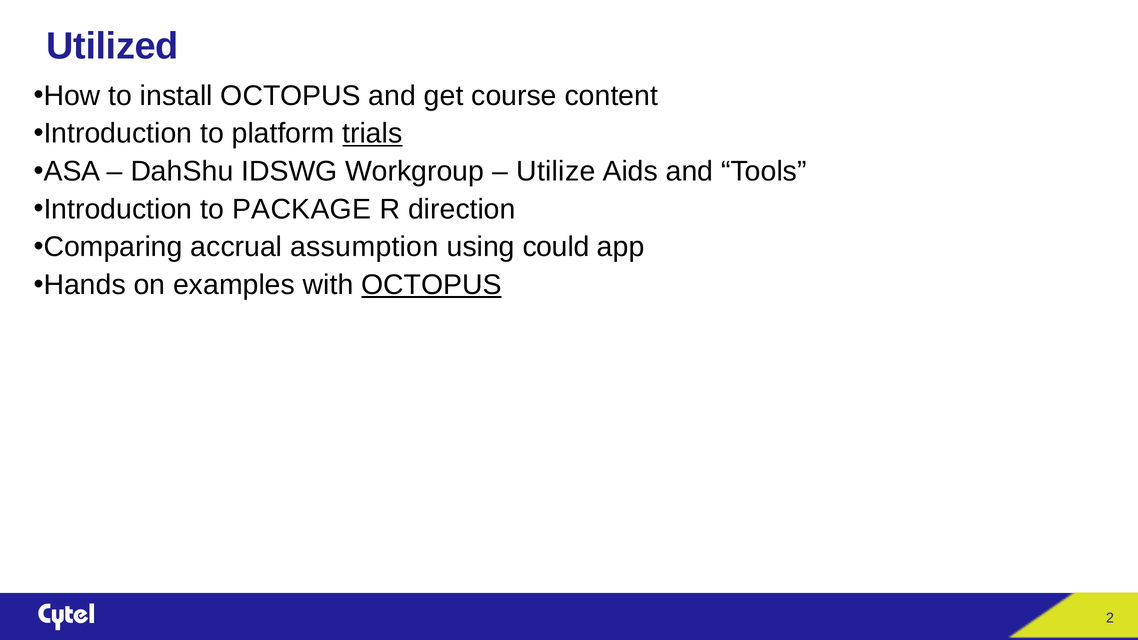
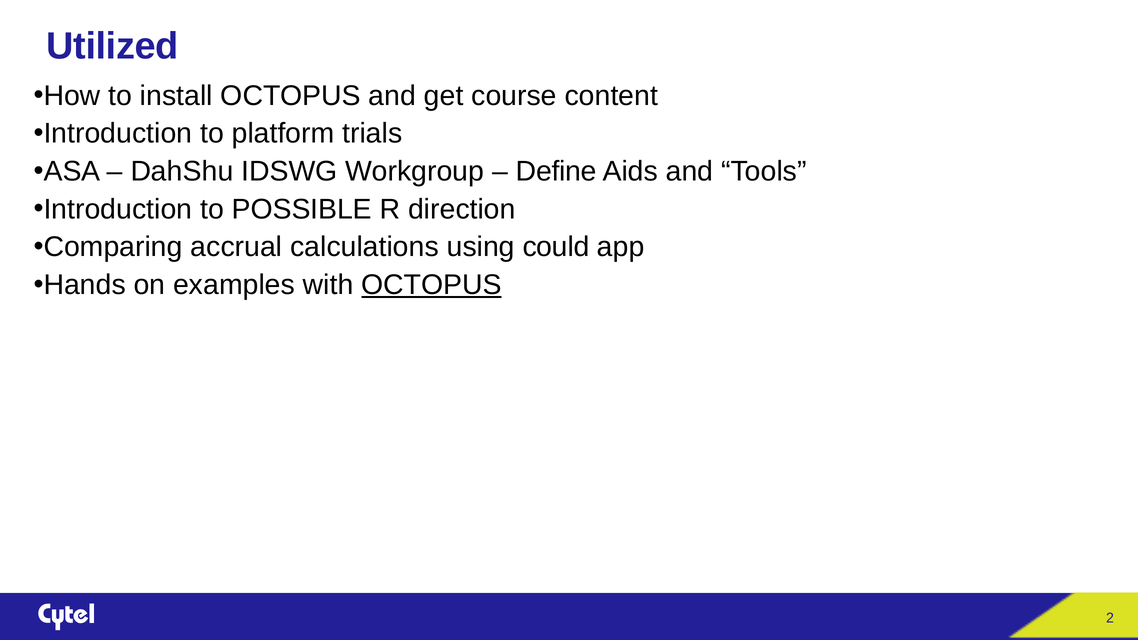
trials underline: present -> none
Utilize: Utilize -> Define
PACKAGE: PACKAGE -> POSSIBLE
assumption: assumption -> calculations
